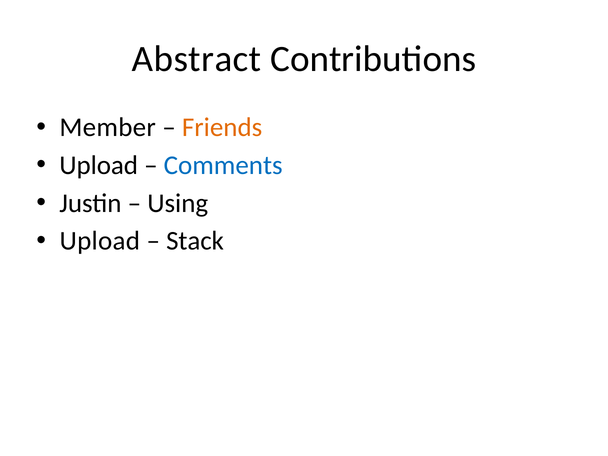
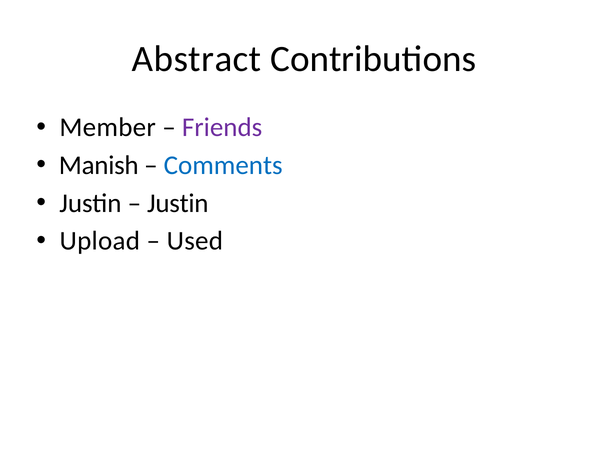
Friends colour: orange -> purple
Upload at (99, 165): Upload -> Manish
Using at (178, 203): Using -> Justin
Stack: Stack -> Used
